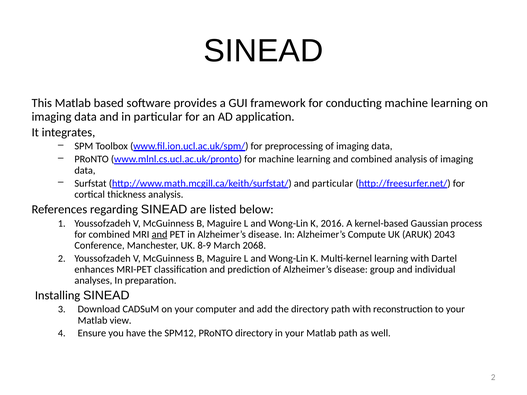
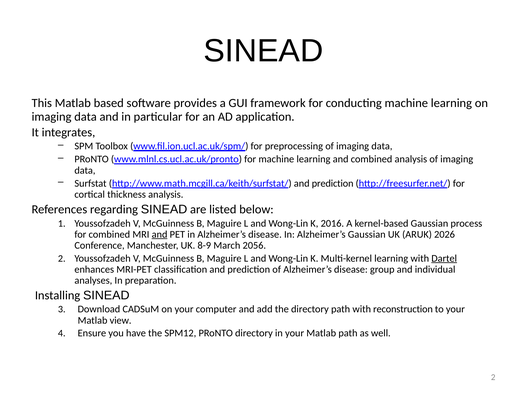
http://www.math.mcgill.ca/keith/surfstat/ and particular: particular -> prediction
Alzheimer’s Compute: Compute -> Gaussian
2043: 2043 -> 2026
2068: 2068 -> 2056
Dartel underline: none -> present
